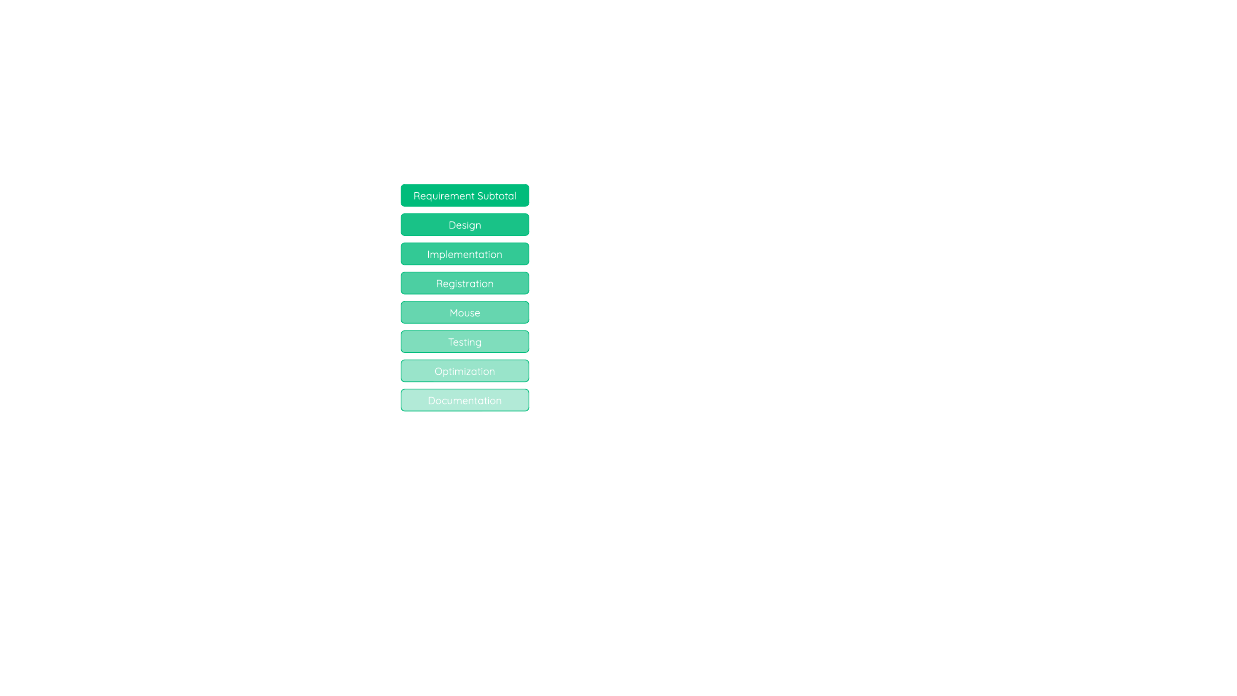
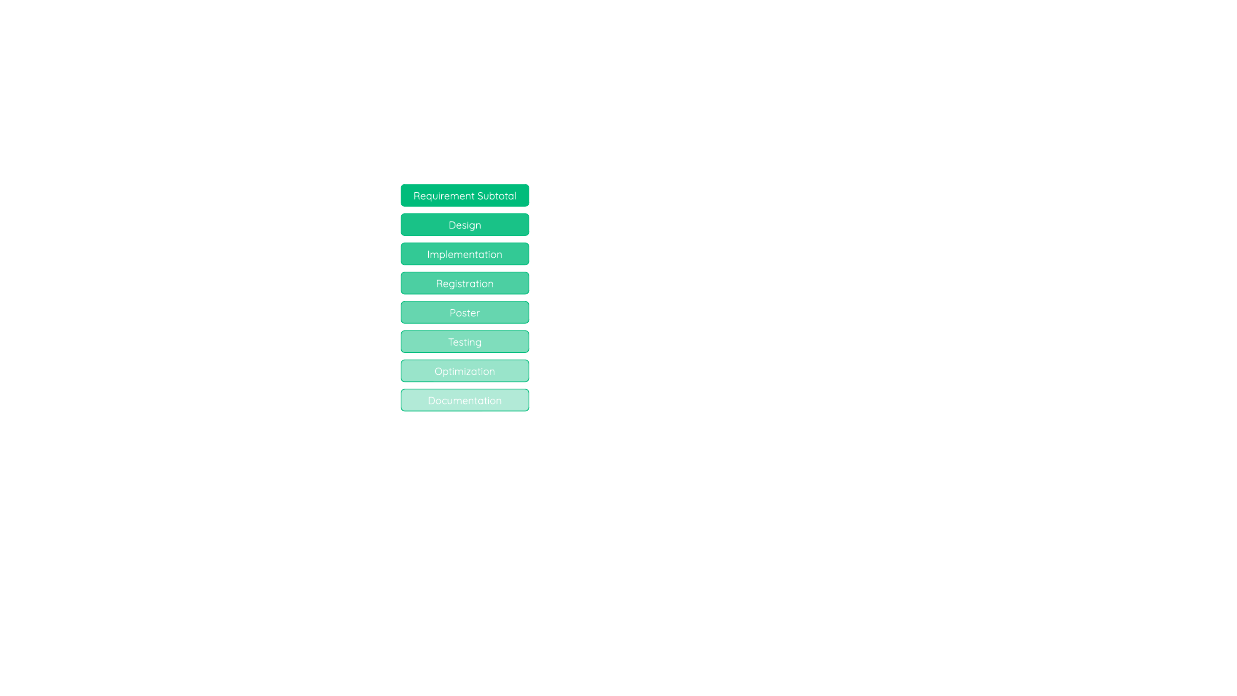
Mouse: Mouse -> Poster
